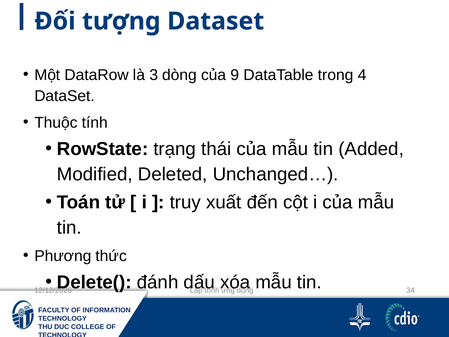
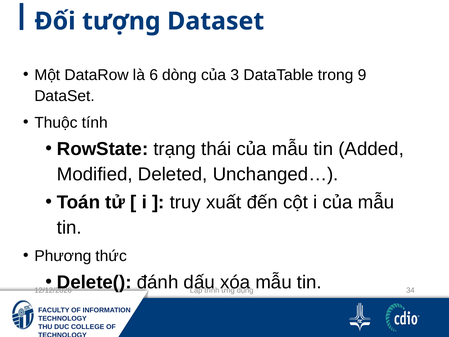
3: 3 -> 6
9: 9 -> 3
4: 4 -> 9
